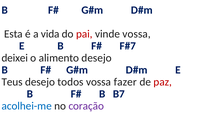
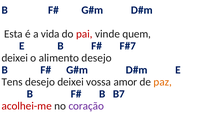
vinde vossa: vossa -> quem
Teus: Teus -> Tens
desejo todos: todos -> deixei
fazer: fazer -> amor
paz colour: red -> orange
acolhei-me colour: blue -> red
